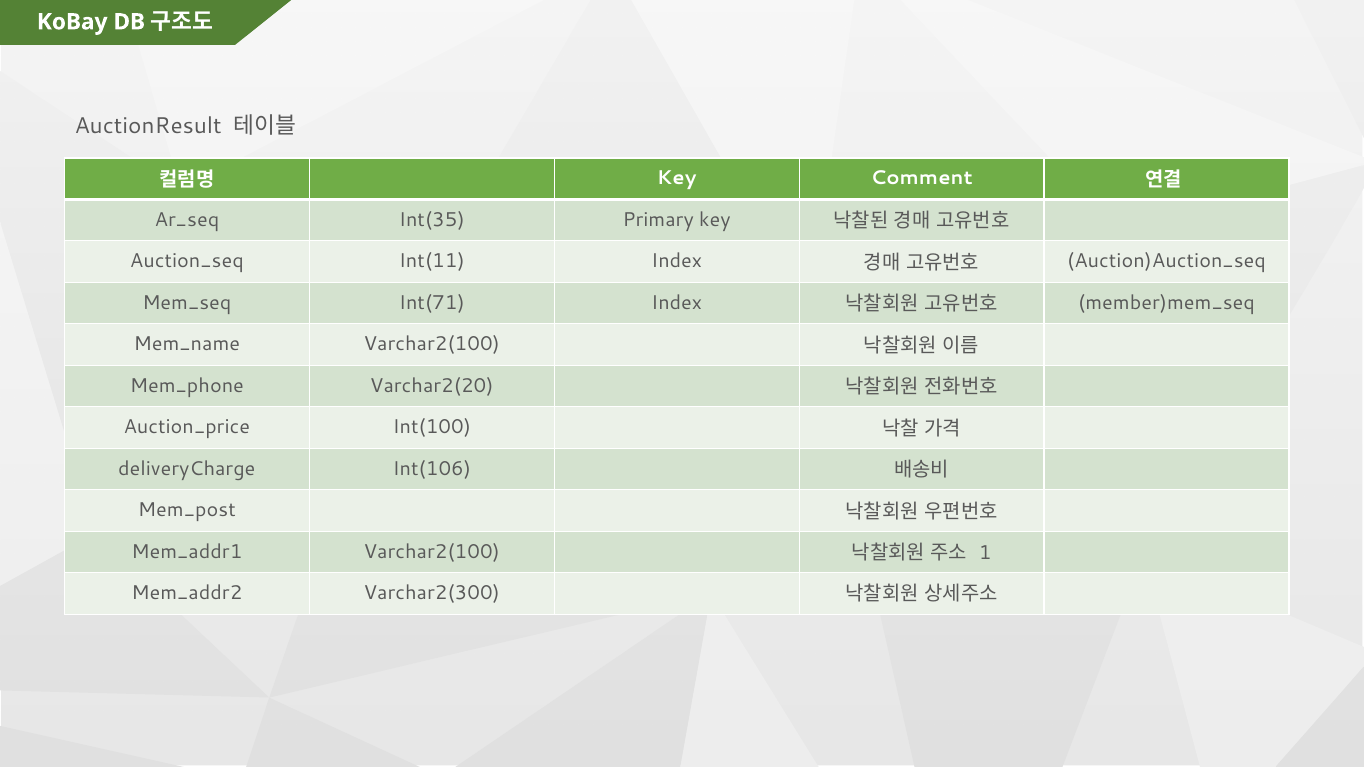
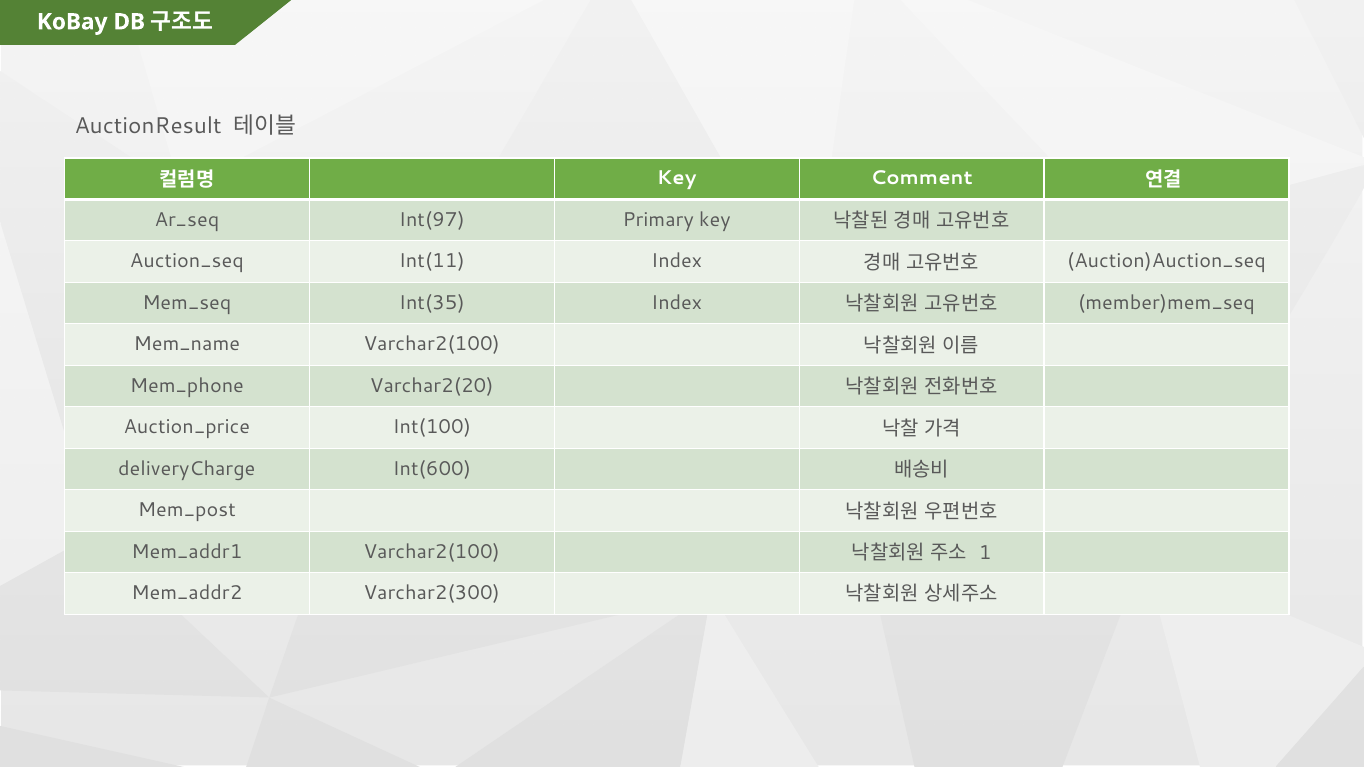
Int(35: Int(35 -> Int(97
Int(71: Int(71 -> Int(35
Int(106: Int(106 -> Int(600
